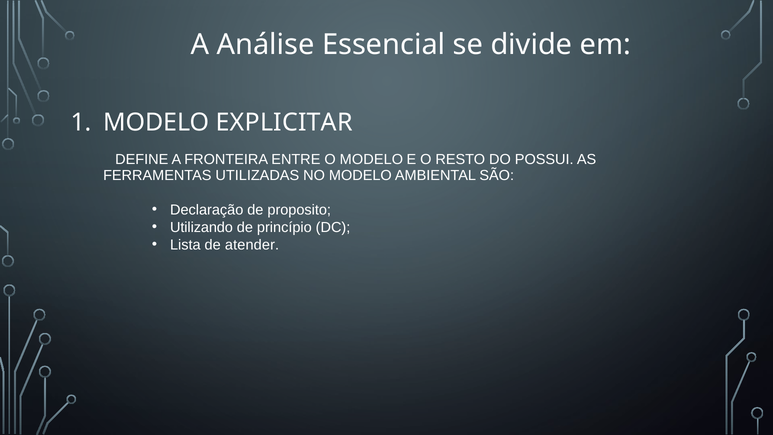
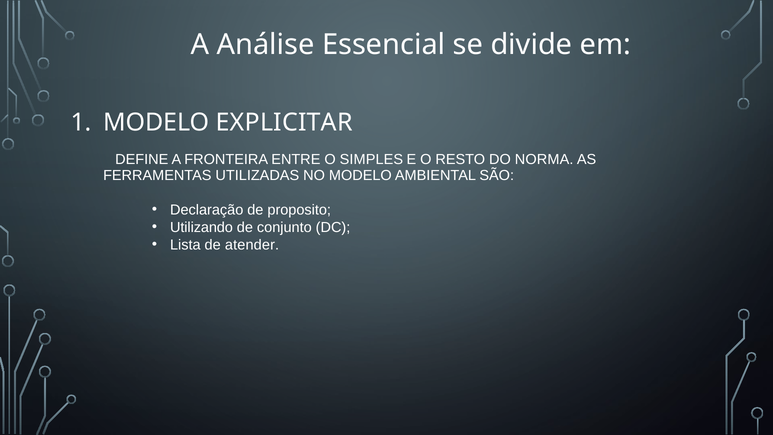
O MODELO: MODELO -> SIMPLES
POSSUI: POSSUI -> NORMA
princípio: princípio -> conjunto
